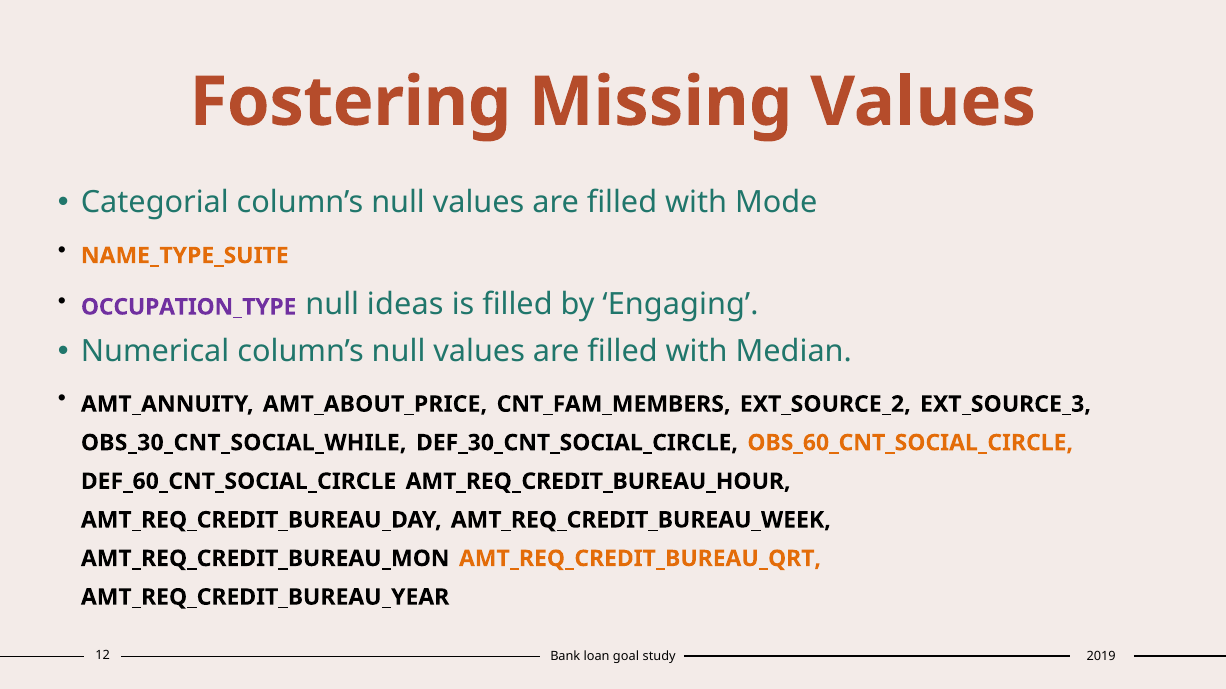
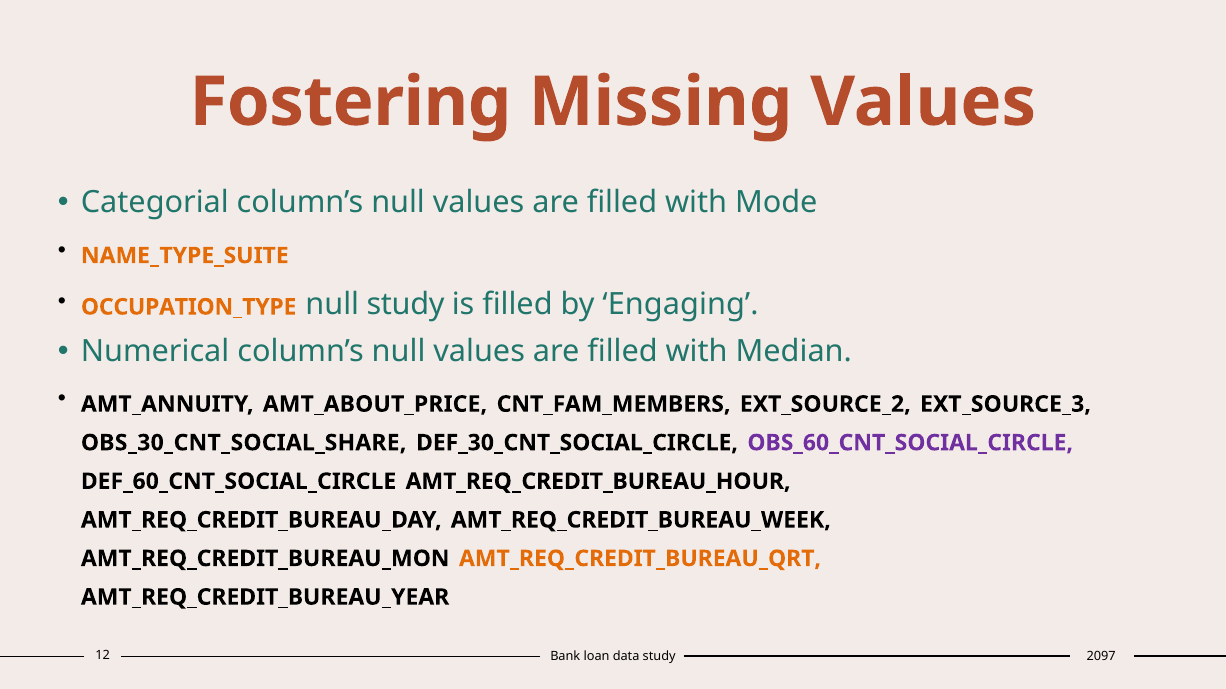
OCCUPATION_TYPE colour: purple -> orange
null ideas: ideas -> study
OBS_30_CNT_SOCIAL_WHILE: OBS_30_CNT_SOCIAL_WHILE -> OBS_30_CNT_SOCIAL_SHARE
OBS_60_CNT_SOCIAL_CIRCLE colour: orange -> purple
2019: 2019 -> 2097
goal: goal -> data
